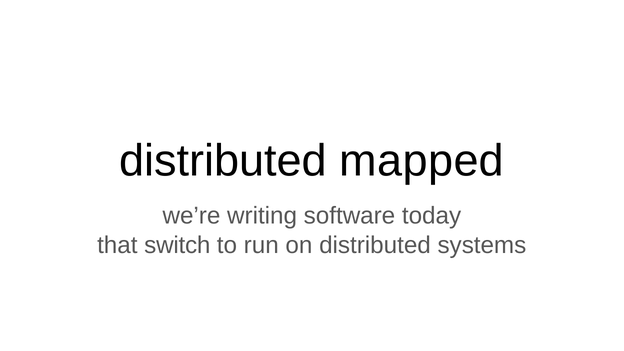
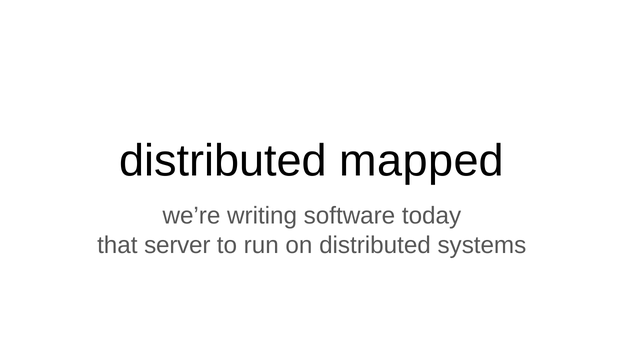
switch: switch -> server
